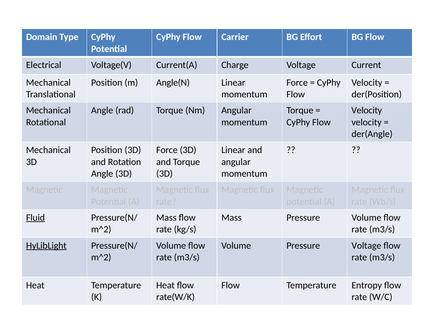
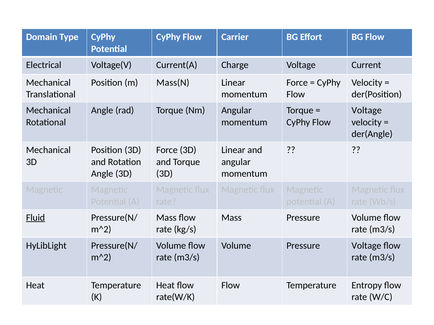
Angle(N: Angle(N -> Mass(N
Velocity at (367, 111): Velocity -> Voltage
HyLibLight underline: present -> none
